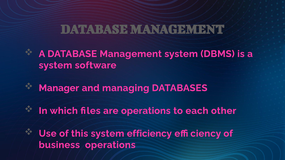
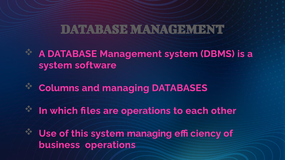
Manager: Manager -> Columns
system efficiency: efficiency -> managing
